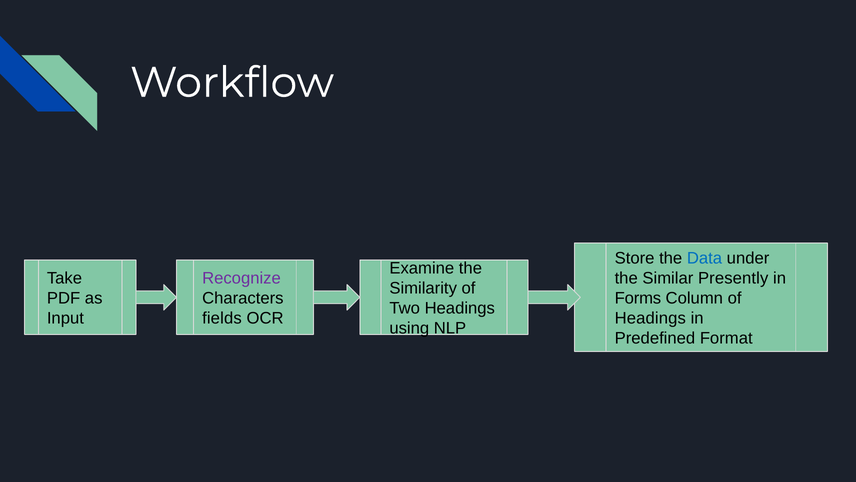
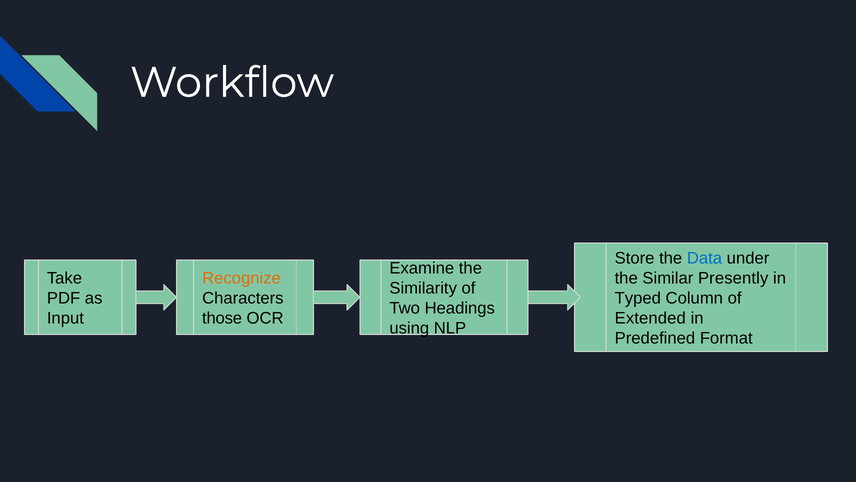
Recognize colour: purple -> orange
Forms: Forms -> Typed
fields: fields -> those
Headings at (650, 318): Headings -> Extended
